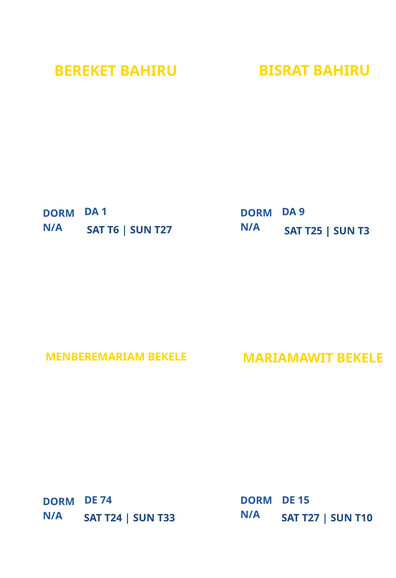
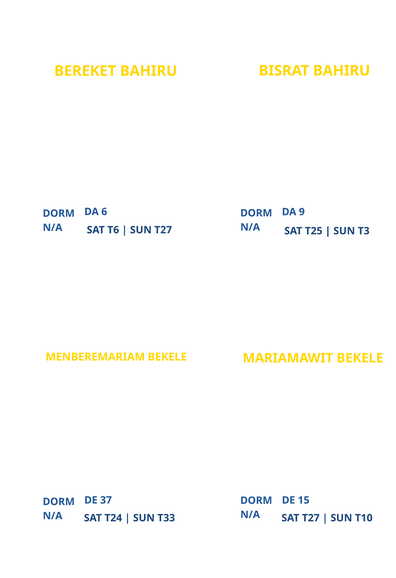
1: 1 -> 6
74: 74 -> 37
